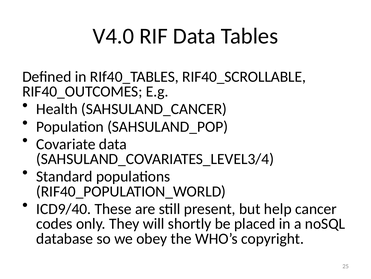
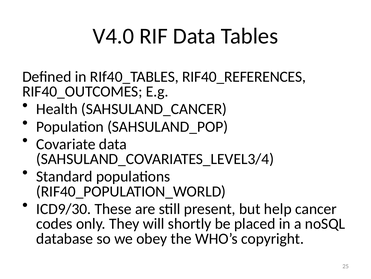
RIF40_SCROLLABLE: RIF40_SCROLLABLE -> RIF40_REFERENCES
ICD9/40: ICD9/40 -> ICD9/30
